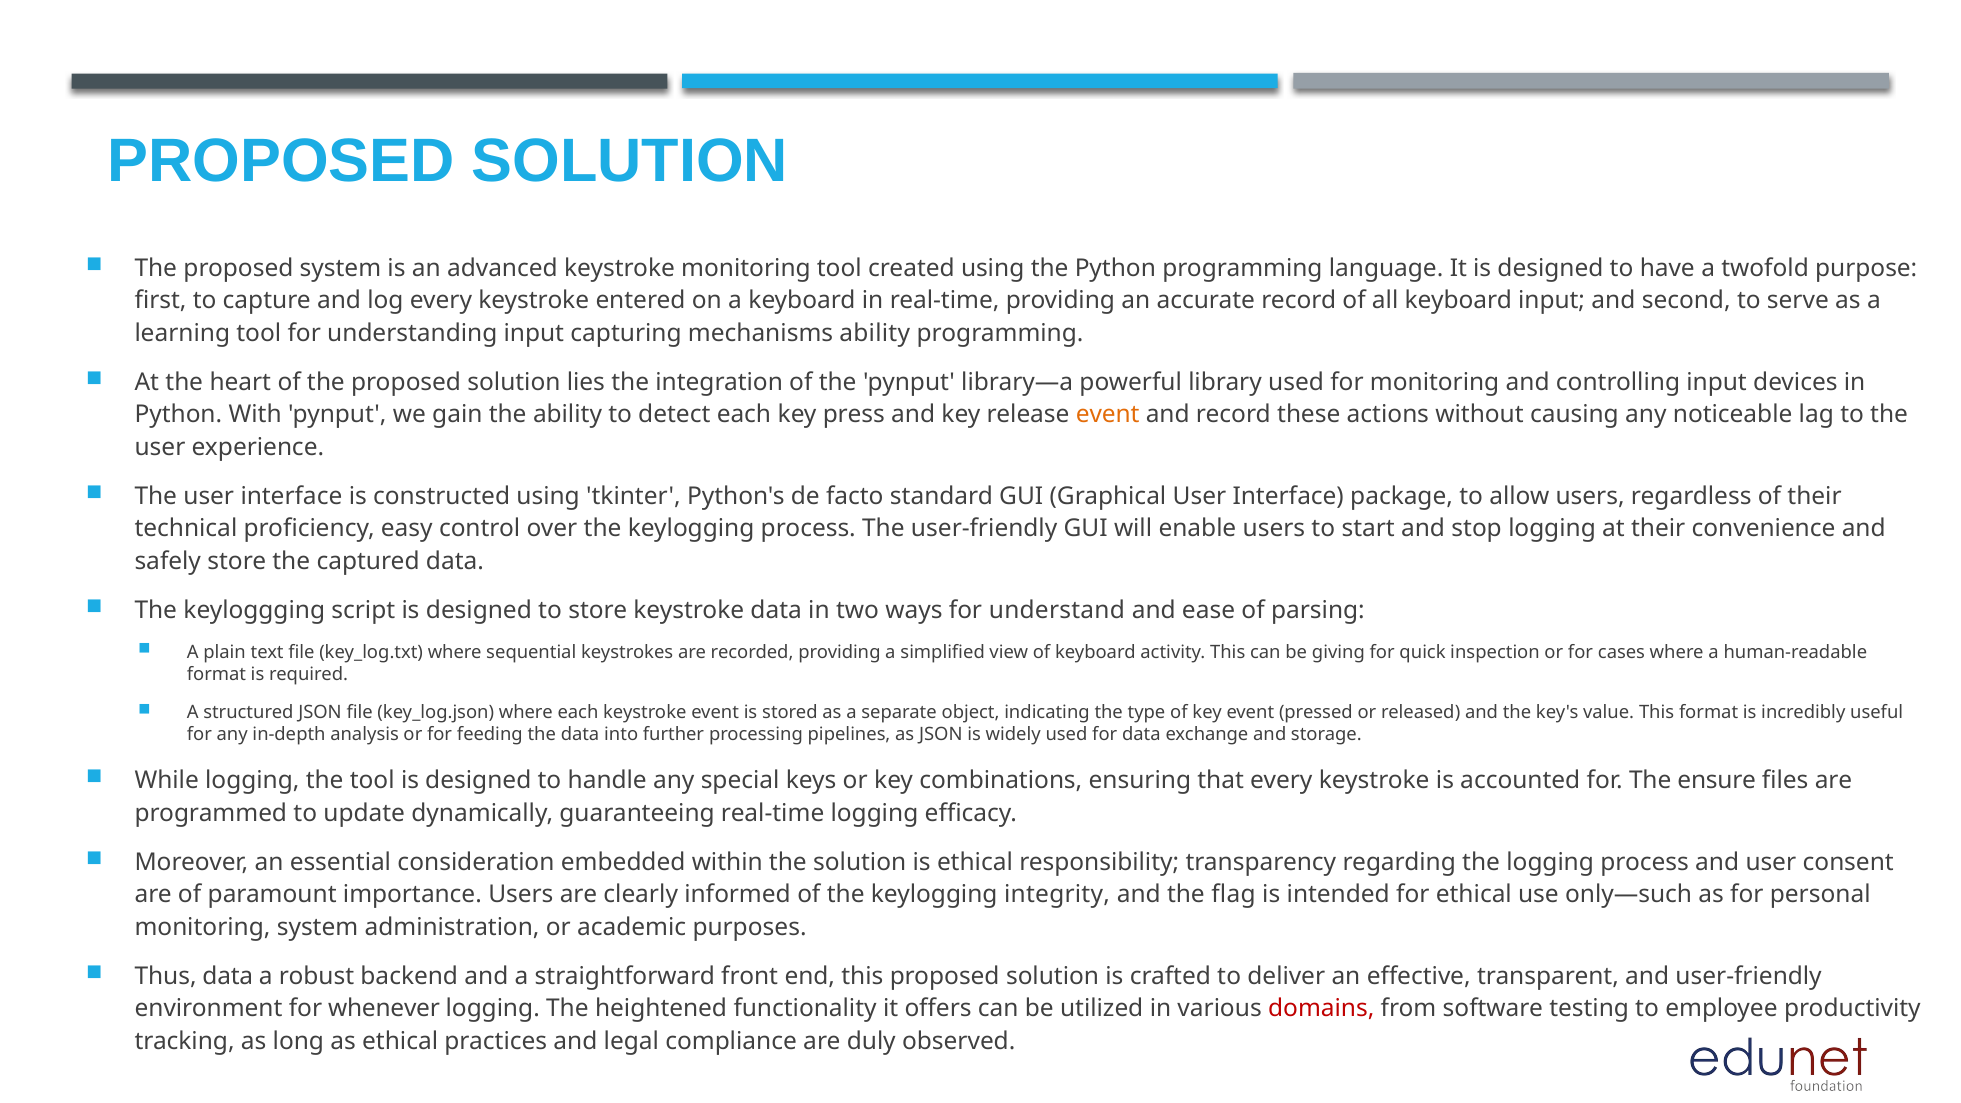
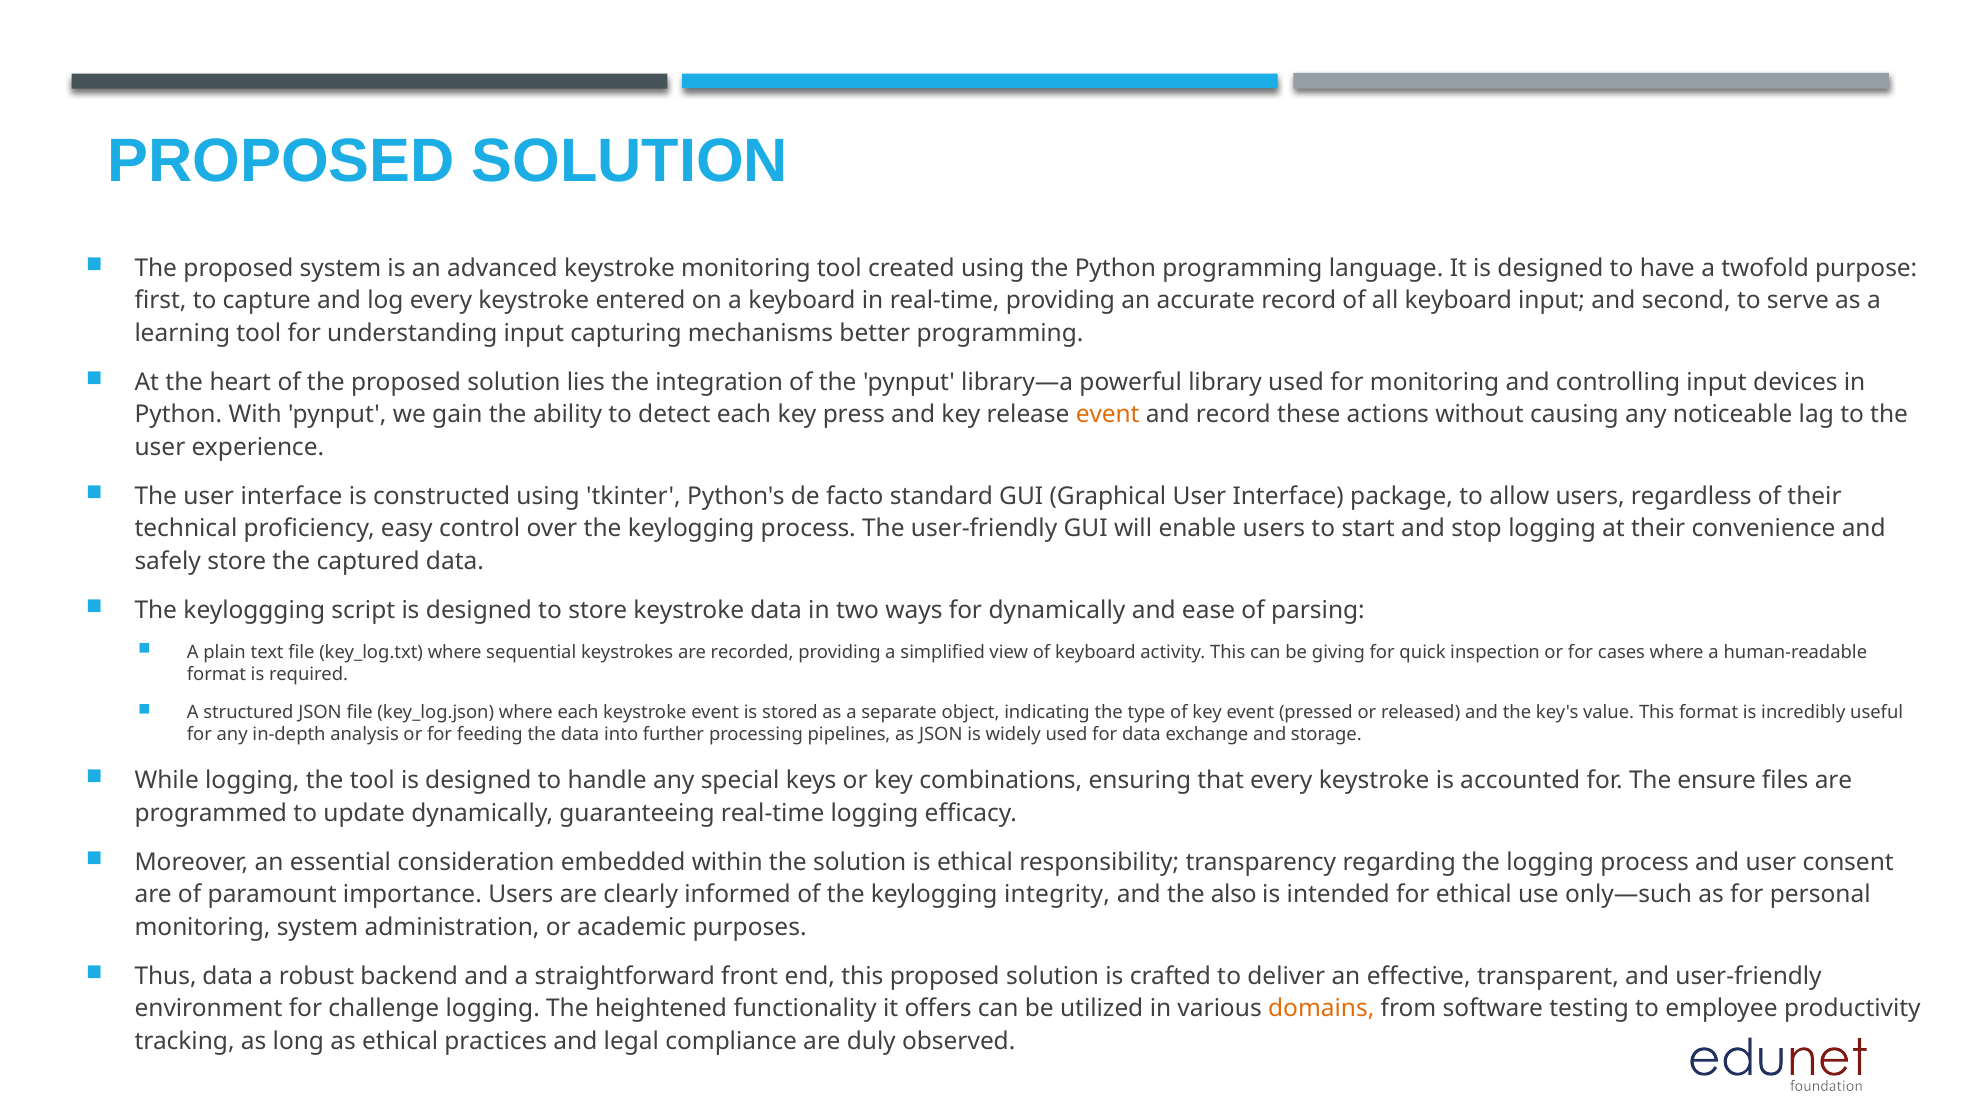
mechanisms ability: ability -> better
for understand: understand -> dynamically
flag: flag -> also
whenever: whenever -> challenge
domains colour: red -> orange
